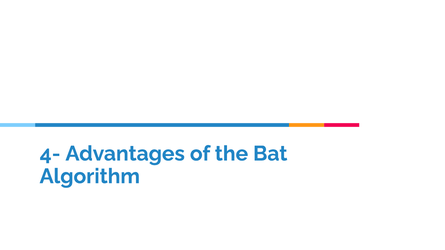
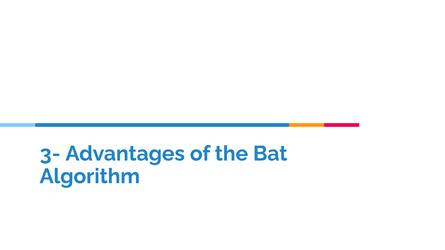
4-: 4- -> 3-
